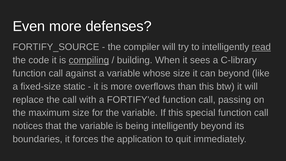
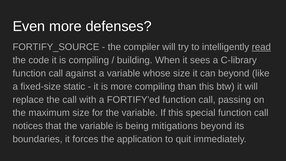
compiling at (89, 60) underline: present -> none
more overflows: overflows -> compiling
being intelligently: intelligently -> mitigations
